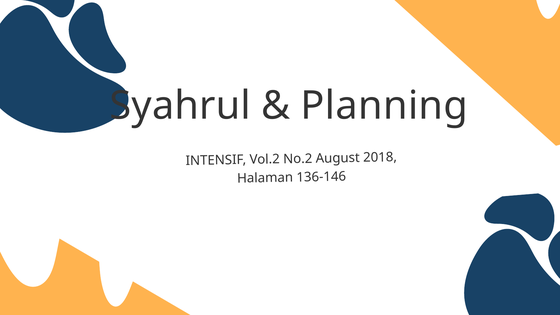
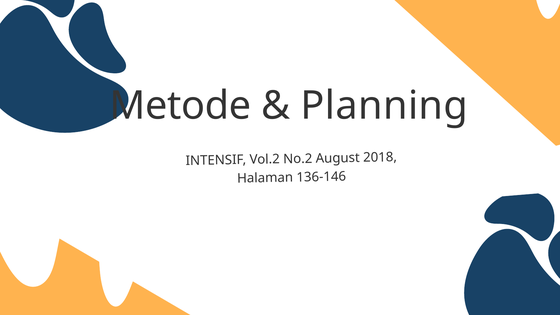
Syahrul: Syahrul -> Metode
